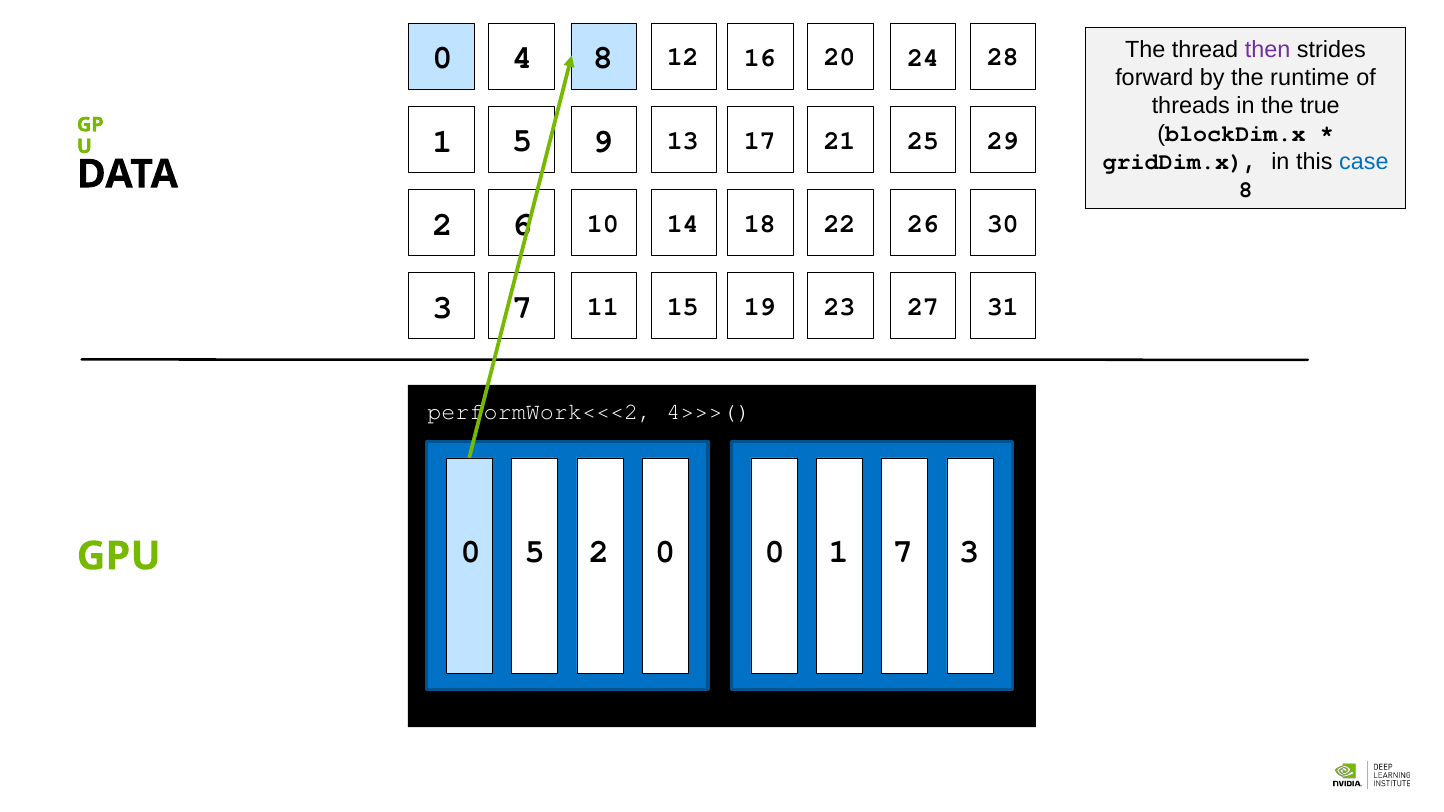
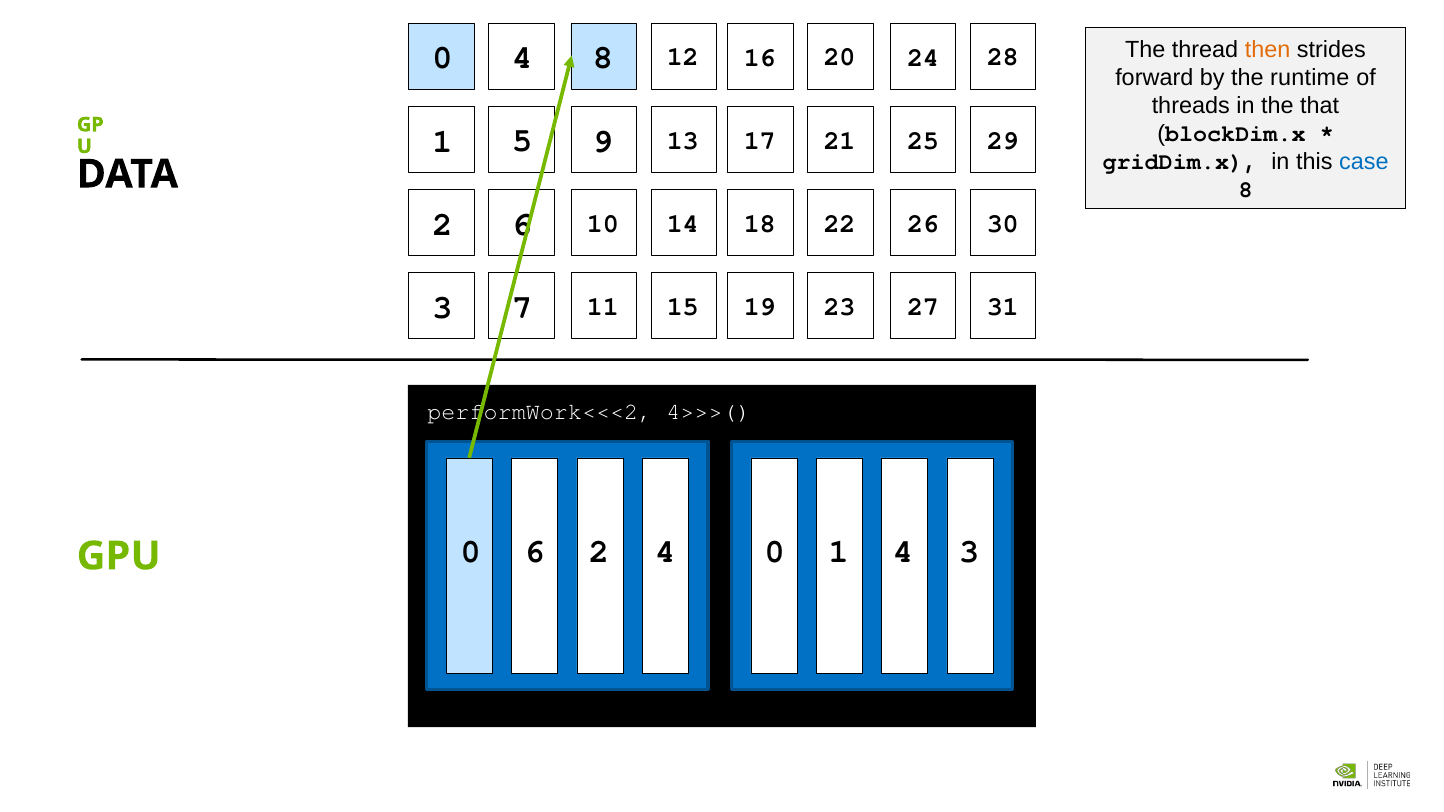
then colour: purple -> orange
true: true -> that
0 5: 5 -> 6
2 0: 0 -> 4
1 7: 7 -> 4
